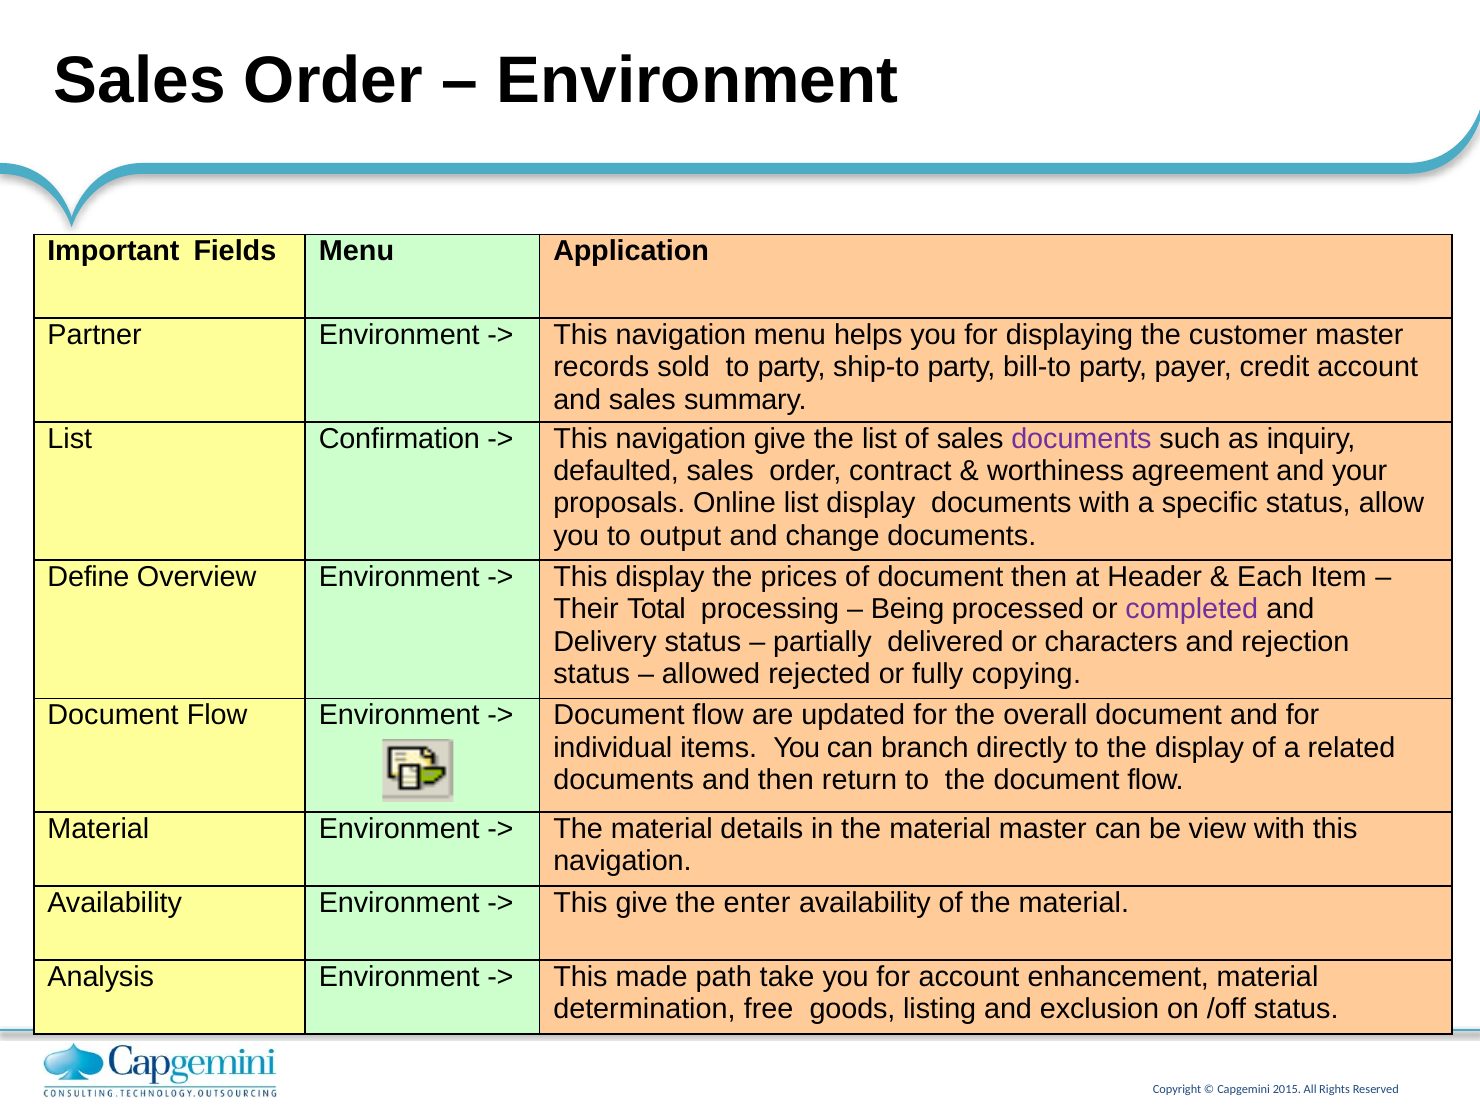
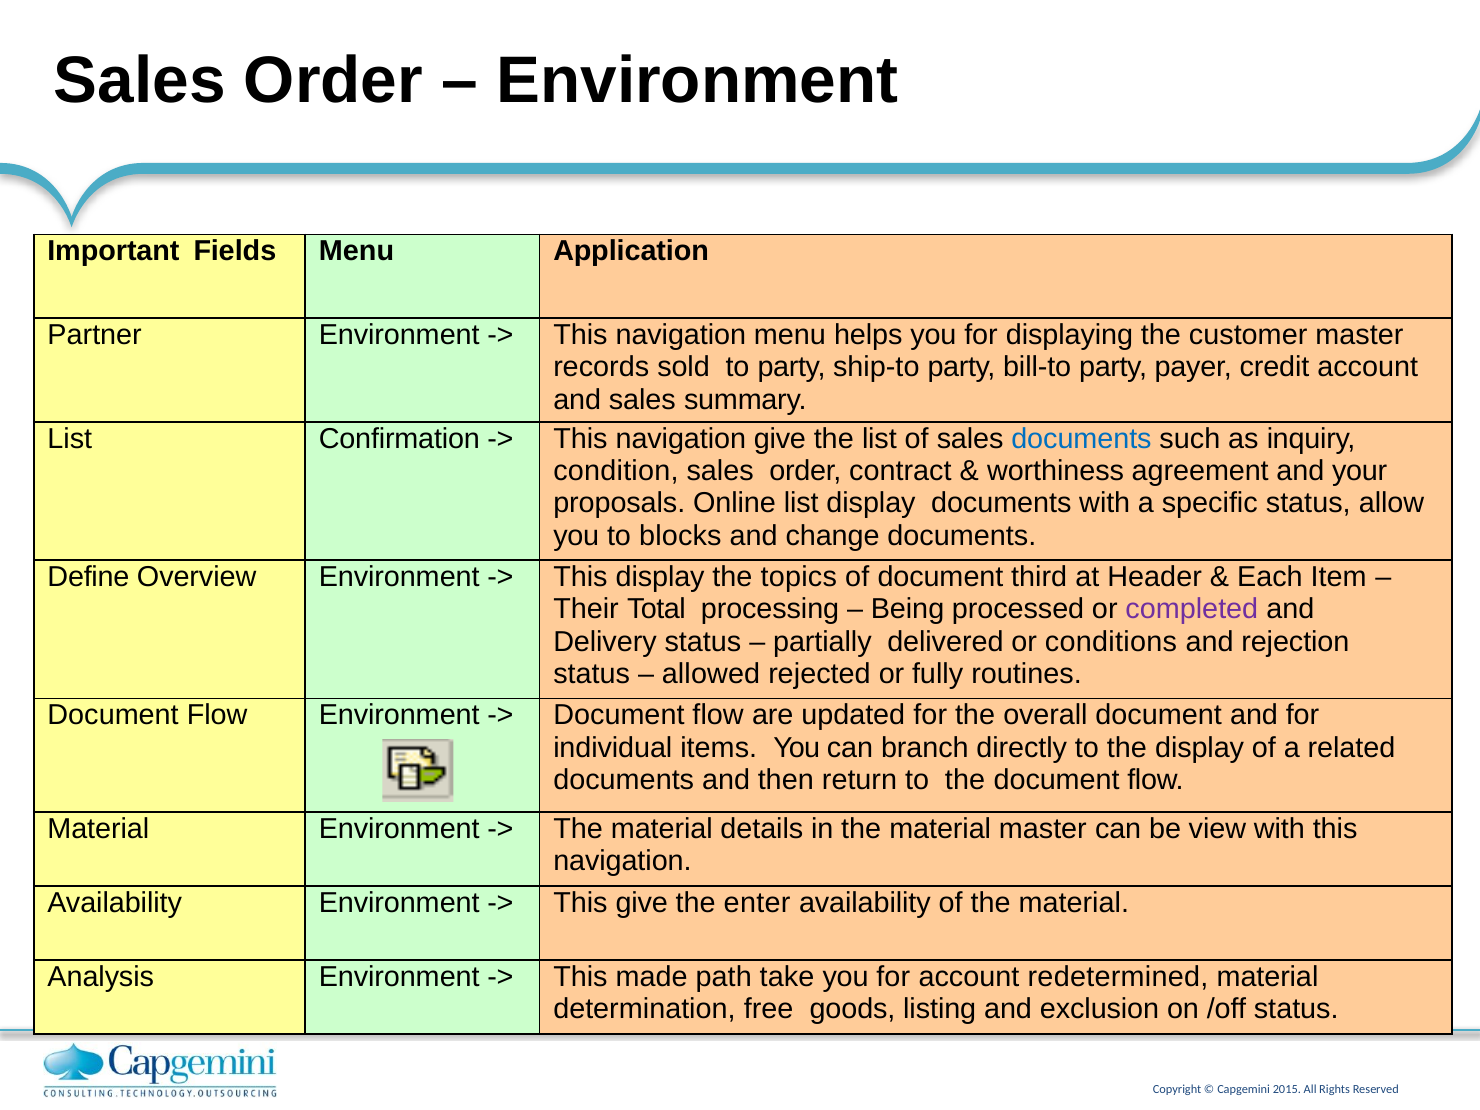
documents at (1081, 439) colour: purple -> blue
defaulted: defaulted -> condition
output: output -> blocks
prices: prices -> topics
document then: then -> third
characters: characters -> conditions
copying: copying -> routines
enhancement: enhancement -> redetermined
